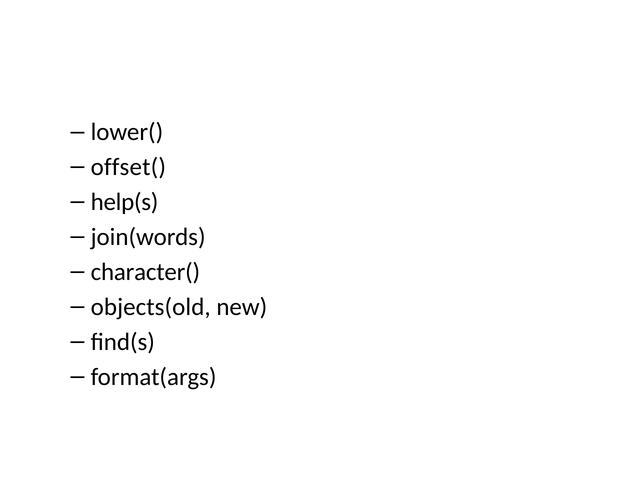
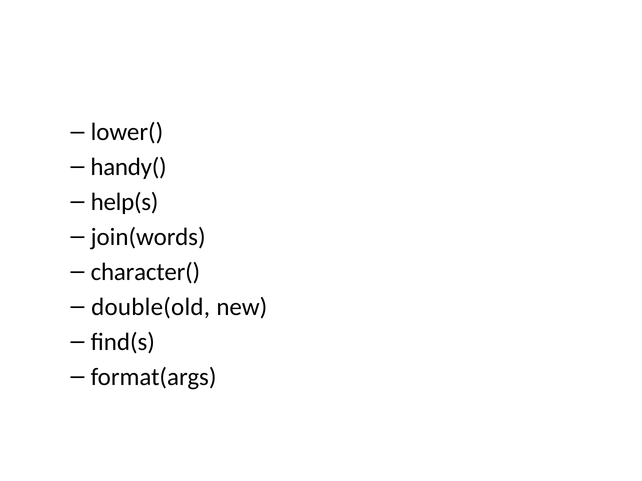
offset(: offset( -> handy(
objects(old: objects(old -> double(old
